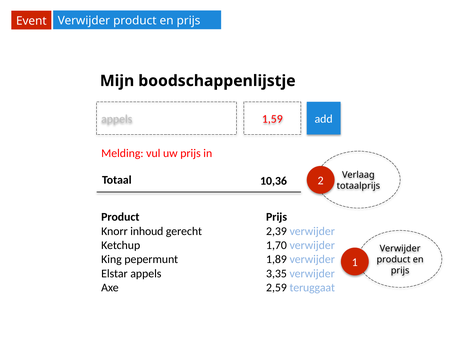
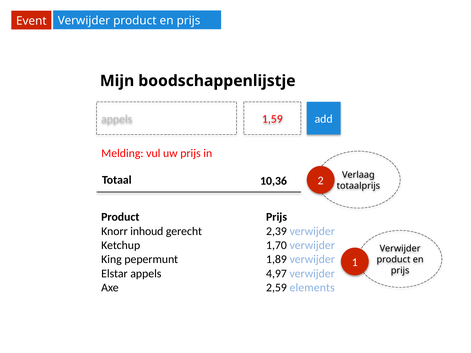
3,35: 3,35 -> 4,97
teruggaat: teruggaat -> elements
